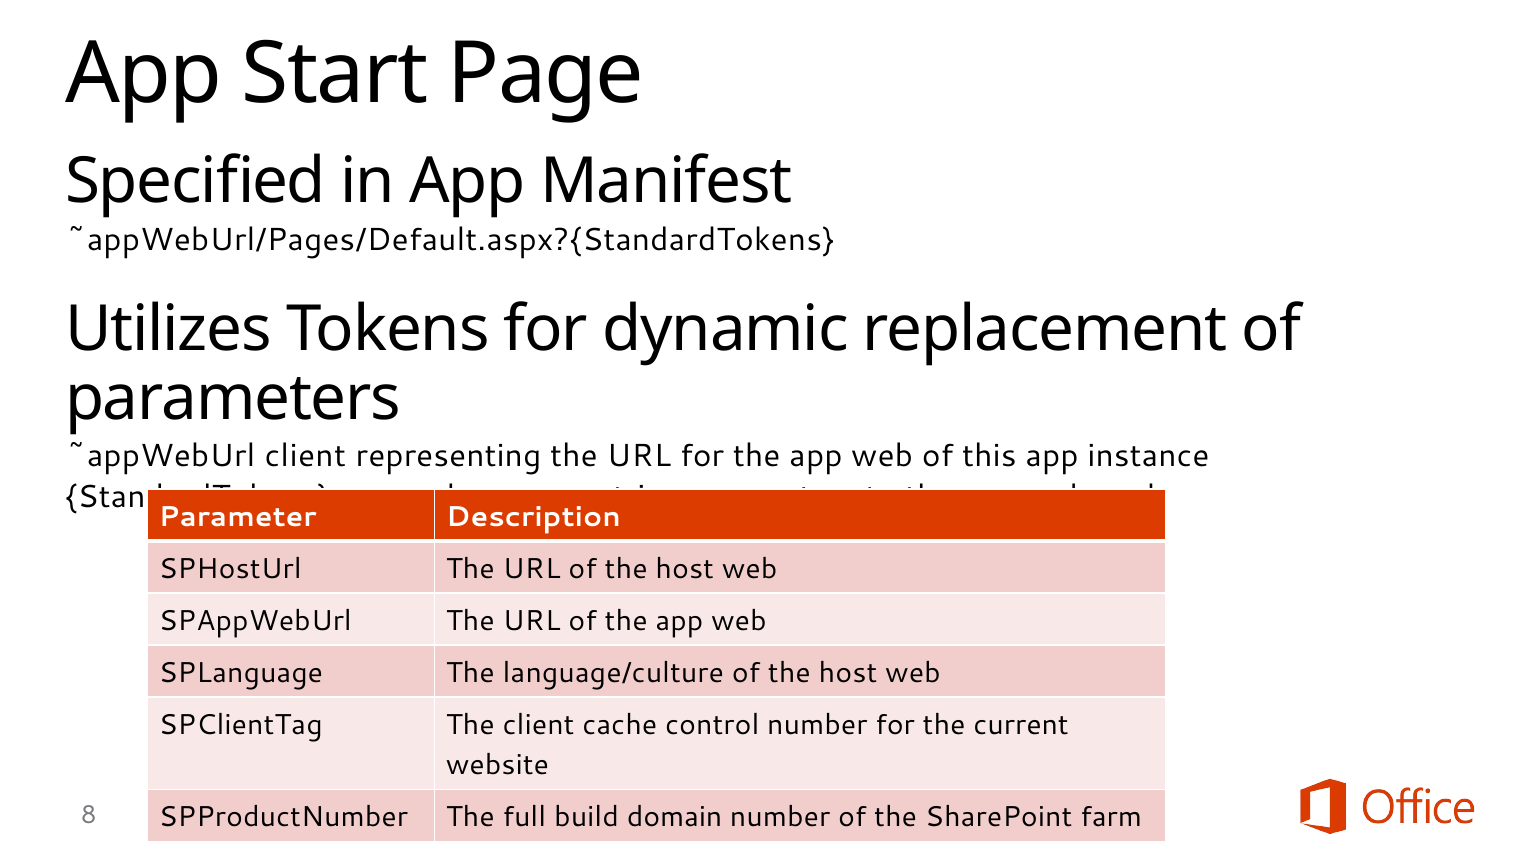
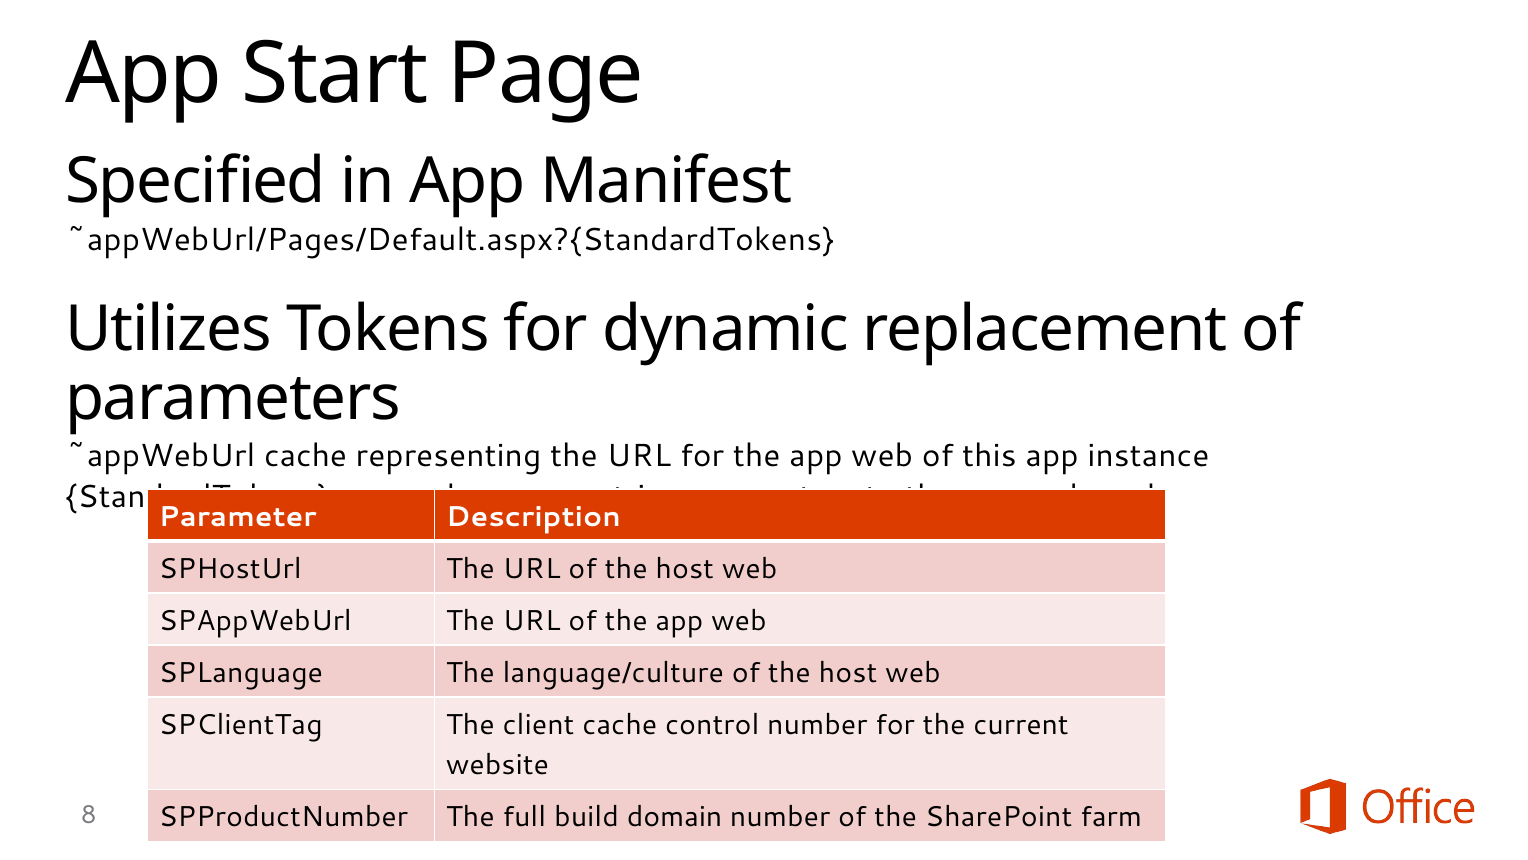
~appWebUrl client: client -> cache
